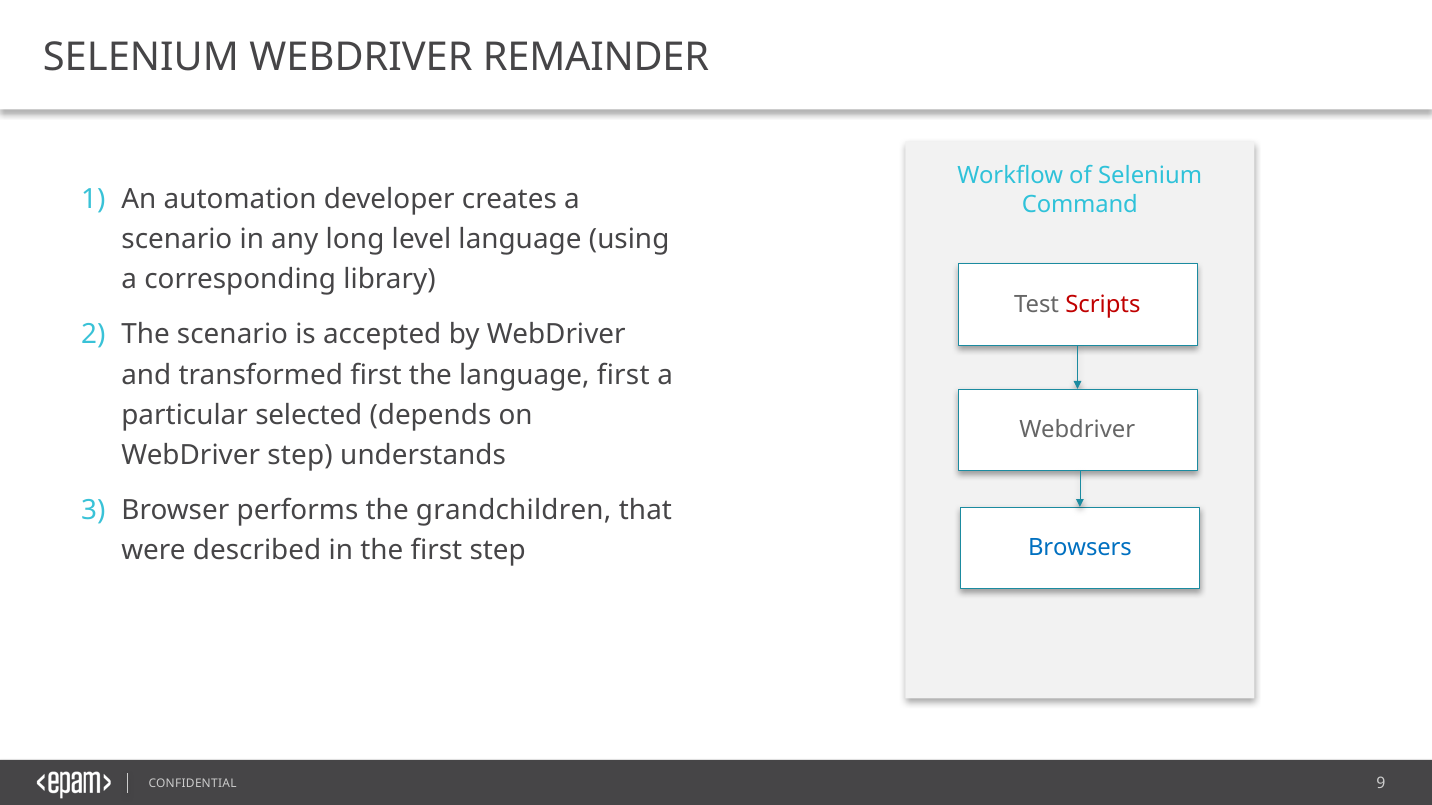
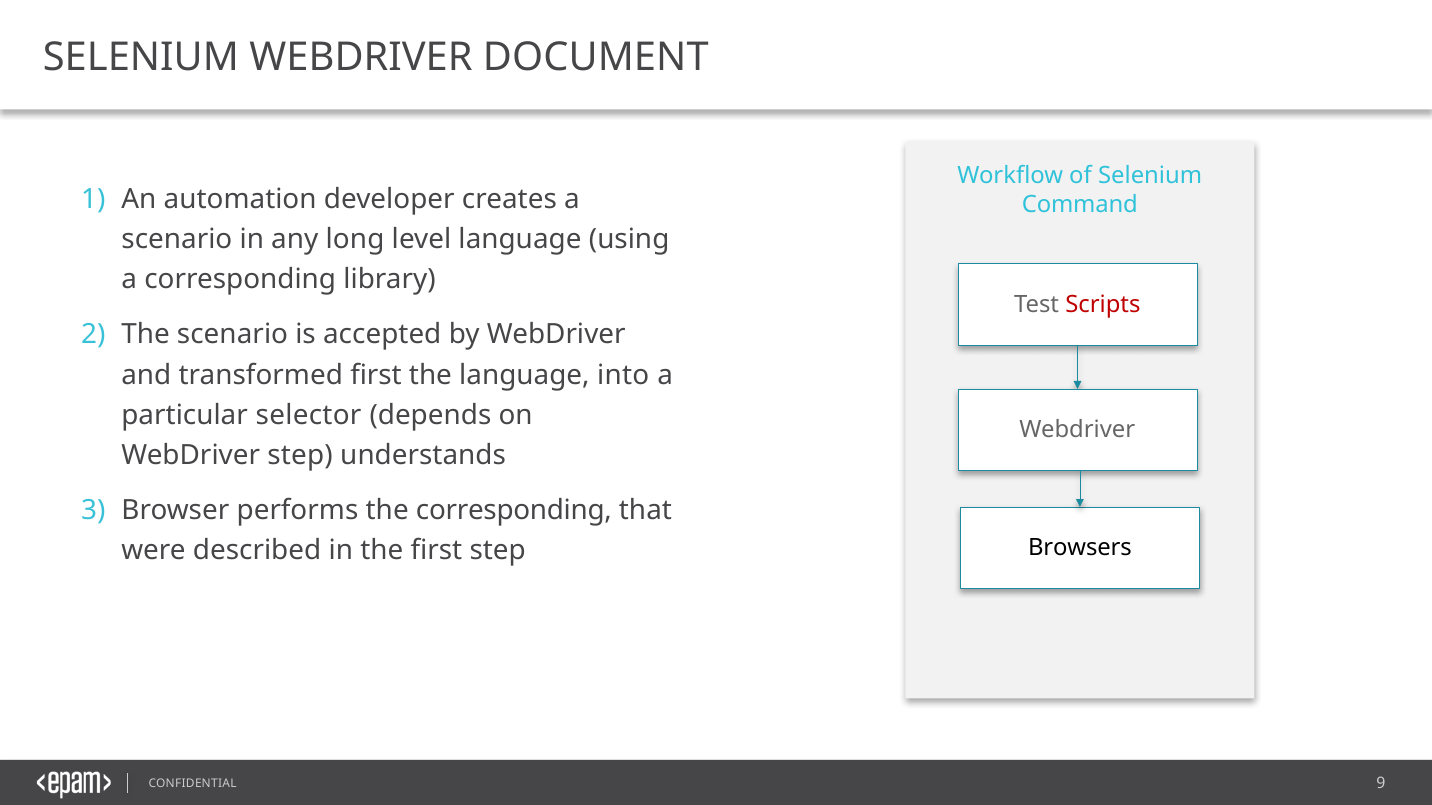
REMAINDER: REMAINDER -> DOCUMENT
language first: first -> into
selected: selected -> selector
the grandchildren: grandchildren -> corresponding
Browsers colour: blue -> black
